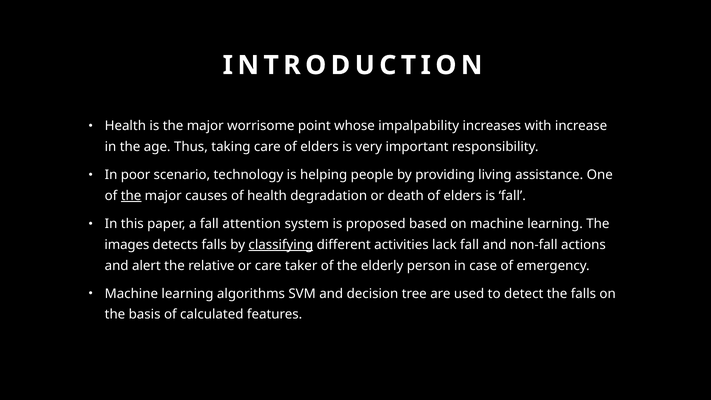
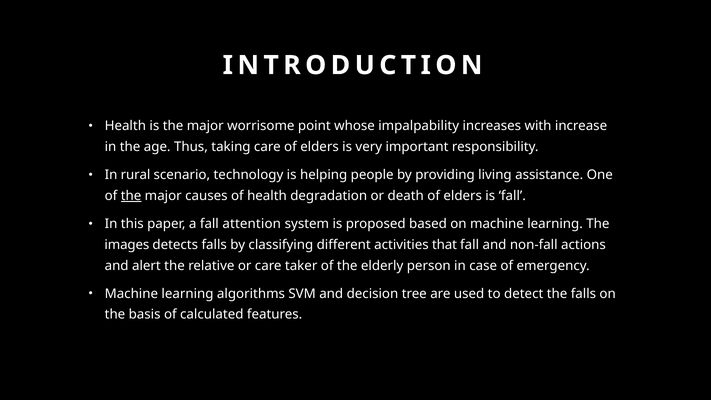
poor: poor -> rural
classifying underline: present -> none
lack: lack -> that
